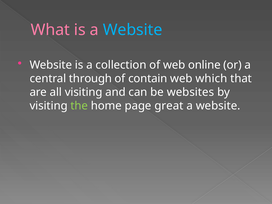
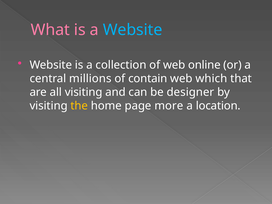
through: through -> millions
websites: websites -> designer
the colour: light green -> yellow
great: great -> more
website at (218, 106): website -> location
